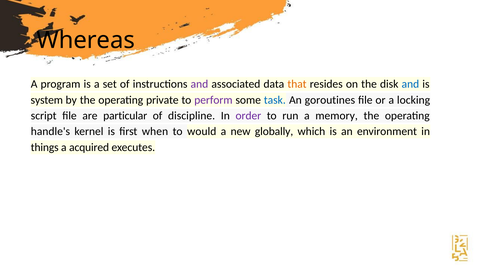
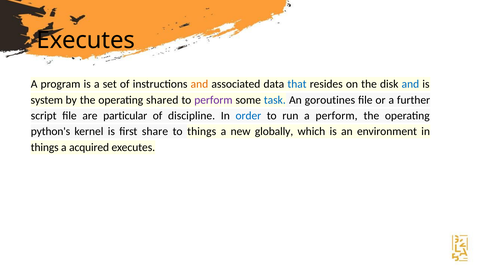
Whereas at (86, 40): Whereas -> Executes
and at (199, 84) colour: purple -> orange
that colour: orange -> blue
private: private -> shared
locking: locking -> further
order colour: purple -> blue
a memory: memory -> perform
handle's: handle's -> python's
when: when -> share
to would: would -> things
